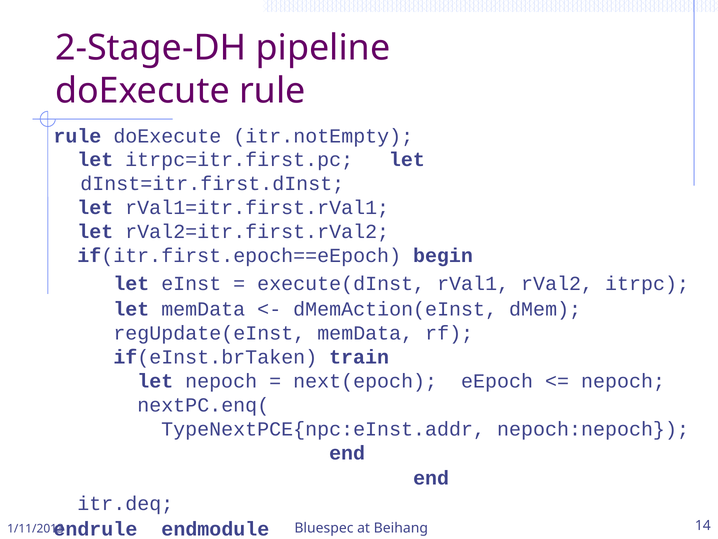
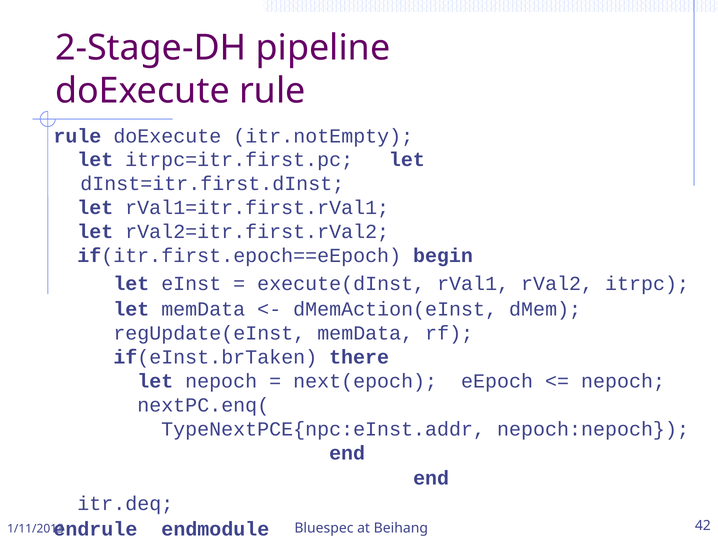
train: train -> there
14: 14 -> 42
